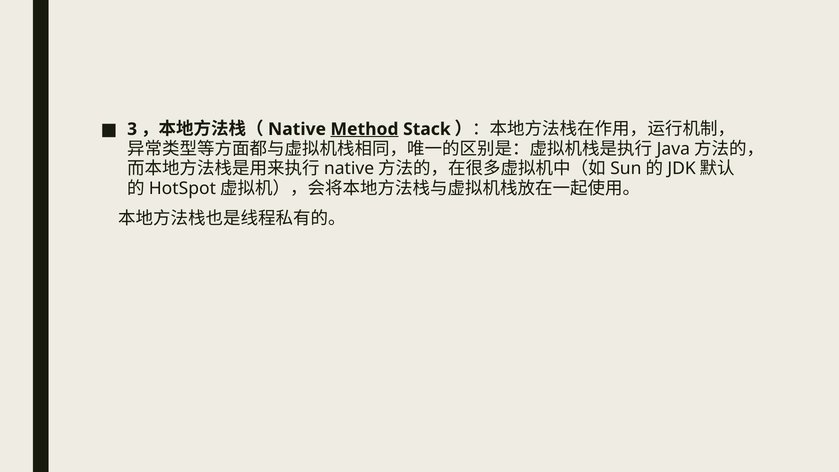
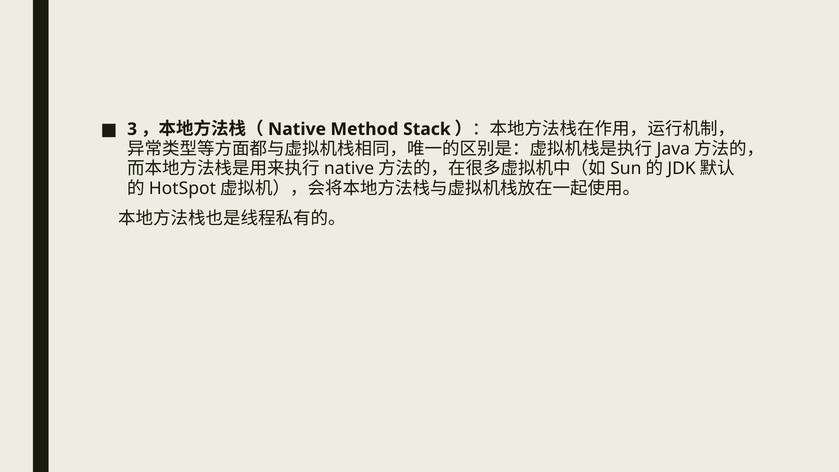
Method underline: present -> none
